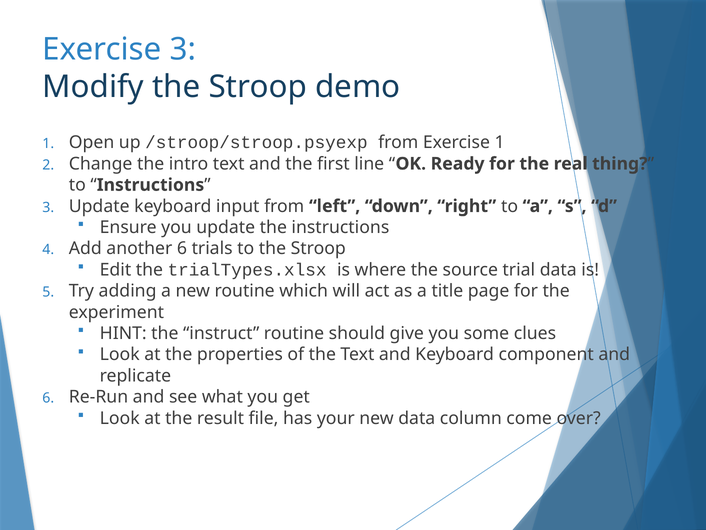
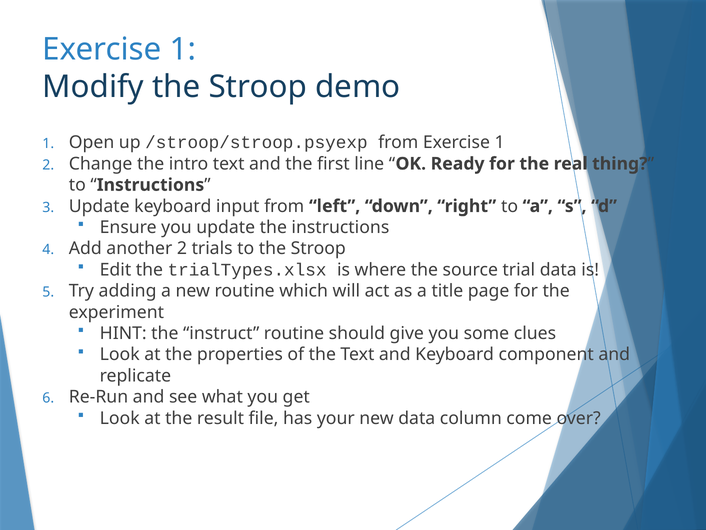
3 at (183, 49): 3 -> 1
another 6: 6 -> 2
